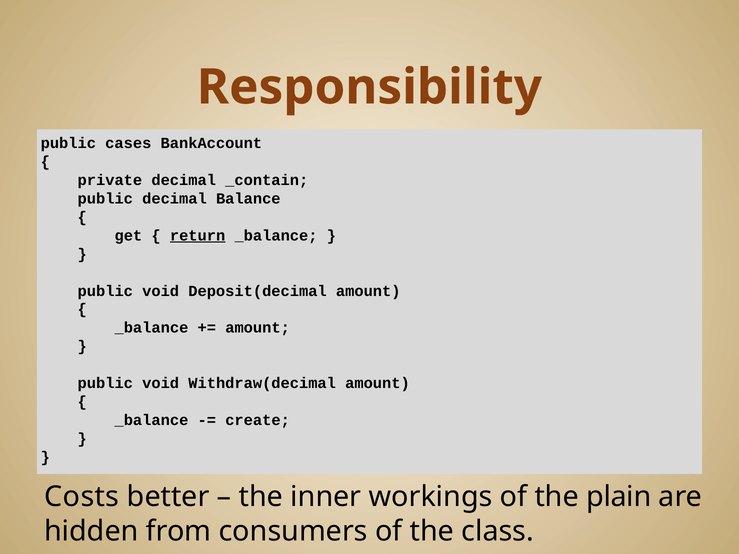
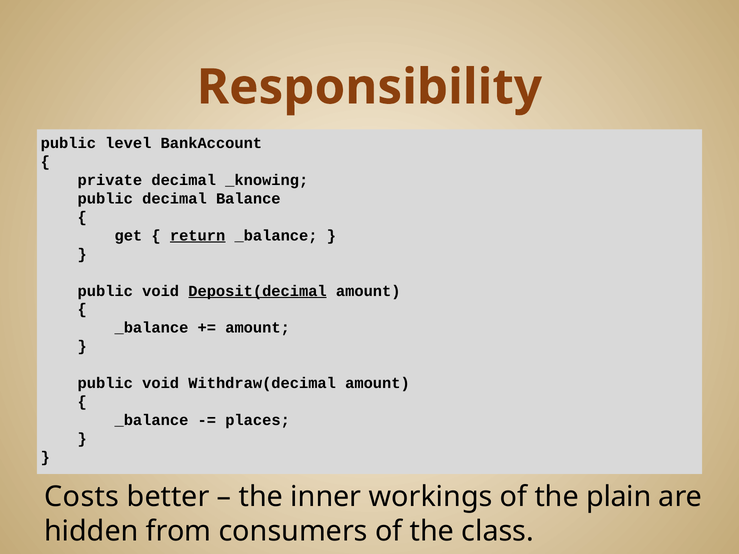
cases: cases -> level
_contain: _contain -> _knowing
Deposit(decimal underline: none -> present
create: create -> places
